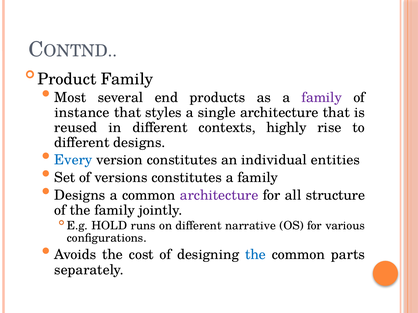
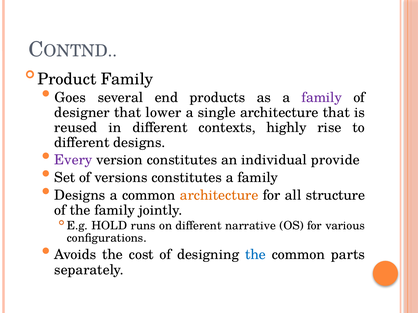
Most: Most -> Goes
instance: instance -> designer
styles: styles -> lower
Every colour: blue -> purple
entities: entities -> provide
architecture at (219, 195) colour: purple -> orange
